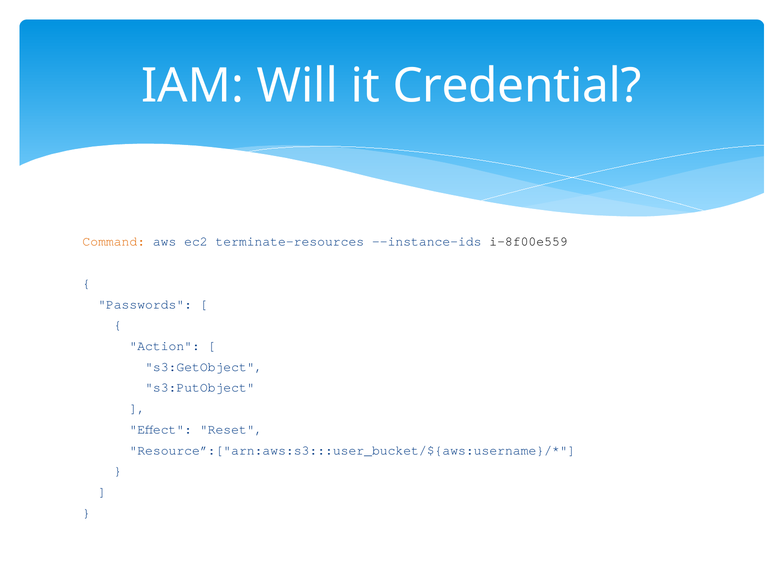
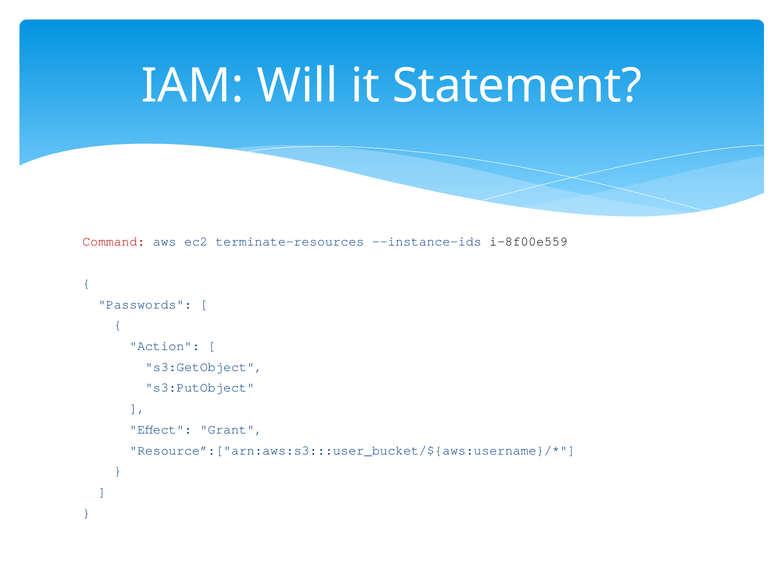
Credential: Credential -> Statement
Command colour: orange -> red
Reset: Reset -> Grant
